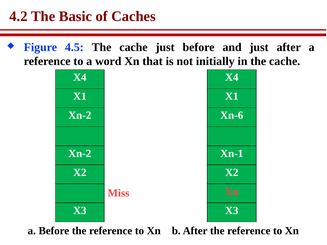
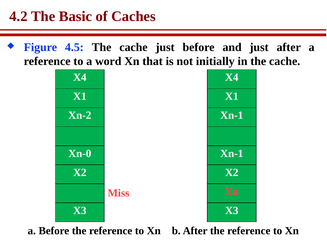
Xn-6 at (232, 115): Xn-6 -> Xn-1
Xn-2 at (80, 154): Xn-2 -> Xn-0
